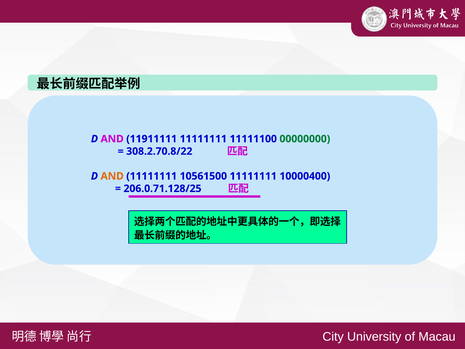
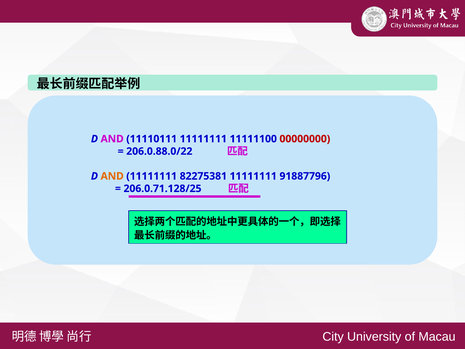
11911111: 11911111 -> 11110111
00000000 colour: green -> red
308.2.70.8/22: 308.2.70.8/22 -> 206.0.88.0/22
10561500: 10561500 -> 82275381
10000400: 10000400 -> 91887796
